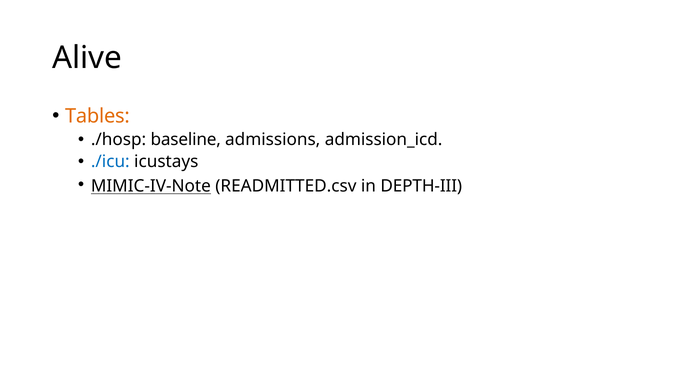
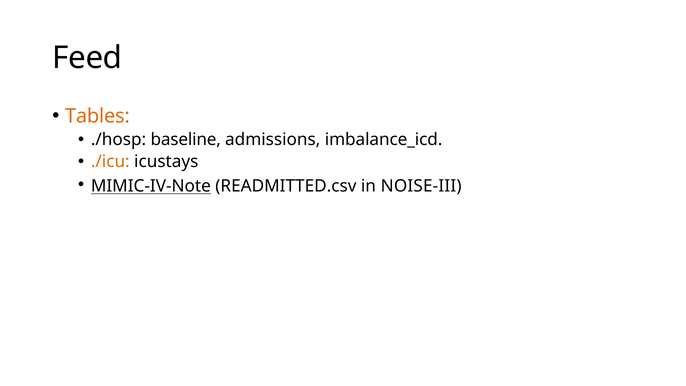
Alive: Alive -> Feed
admission_icd: admission_icd -> imbalance_icd
./icu colour: blue -> orange
DEPTH-III: DEPTH-III -> NOISE-III
